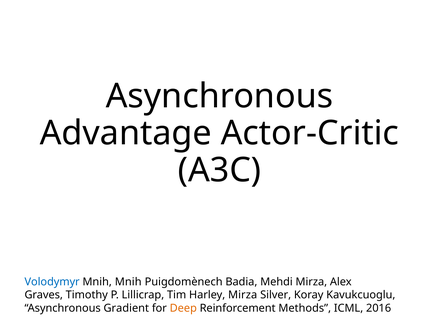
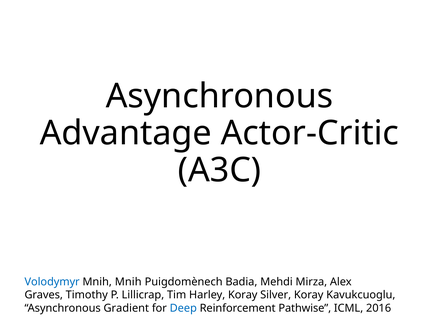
Harley Mirza: Mirza -> Koray
Deep colour: orange -> blue
Methods: Methods -> Pathwise
